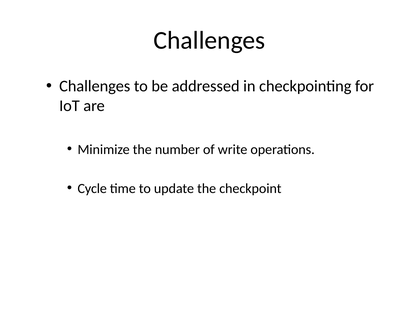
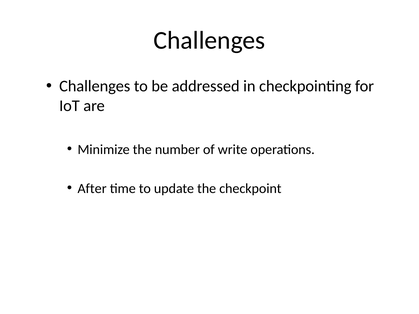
Cycle: Cycle -> After
